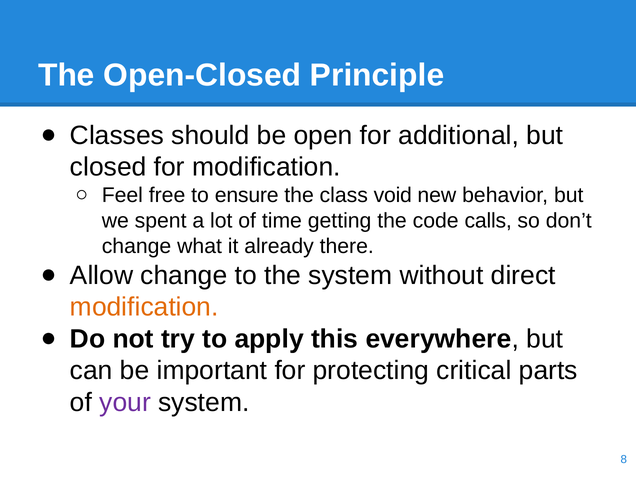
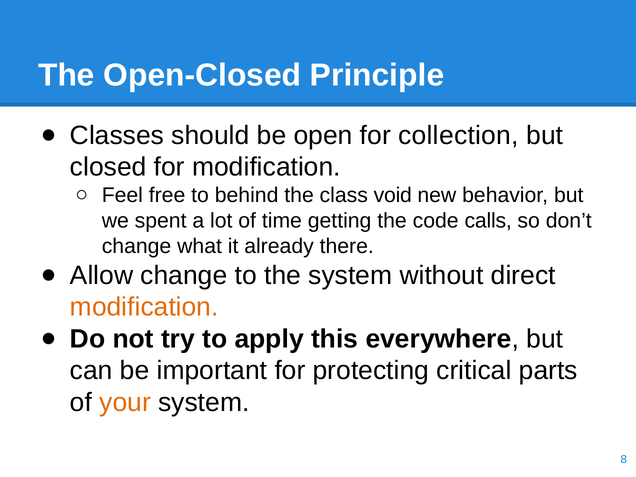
additional: additional -> collection
ensure: ensure -> behind
your colour: purple -> orange
